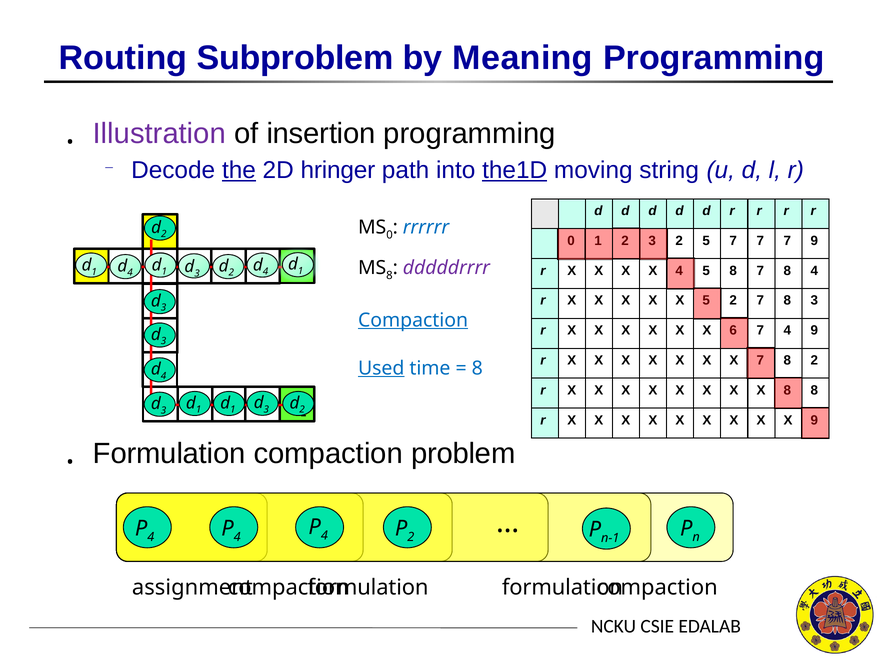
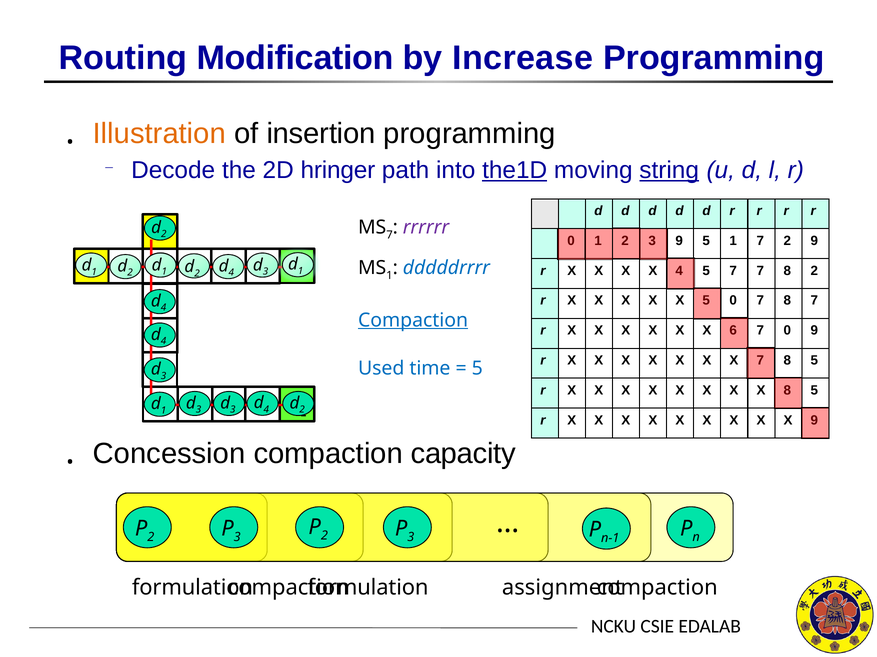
Subproblem: Subproblem -> Modification
Meaning: Meaning -> Increase
Illustration colour: purple -> orange
the underline: present -> none
string underline: none -> present
0 at (390, 235): 0 -> 7
rrrrrr colour: blue -> purple
2 at (679, 241): 2 -> 9
5 7: 7 -> 1
7 at (787, 241): 7 -> 2
4 at (130, 273): 4 -> 2
3 at (197, 274): 3 -> 2
2 at (231, 273): 2 -> 4
4 at (266, 272): 4 -> 3
8 at (389, 276): 8 -> 1
dddddrrrr colour: purple -> blue
5 8: 8 -> 7
8 4: 4 -> 2
2 at (733, 301): 2 -> 0
8 3: 3 -> 7
3 at (164, 308): 3 -> 4
7 4: 4 -> 0
3 at (164, 341): 3 -> 4
2 at (814, 361): 2 -> 5
Used underline: present -> none
8 at (477, 369): 8 -> 5
4 at (164, 376): 4 -> 3
8 at (814, 391): 8 -> 5
3 at (164, 411): 3 -> 1
1 at (199, 410): 1 -> 3
1 at (233, 410): 1 -> 3
3 at (266, 410): 3 -> 4
Formulation at (169, 454): Formulation -> Concession
problem: problem -> capacity
4 at (151, 537): 4 -> 2
4 at (237, 537): 4 -> 3
4 at (324, 536): 4 -> 2
2 at (411, 537): 2 -> 3
assignment at (192, 588): assignment -> formulation
formulation at (562, 588): formulation -> assignment
